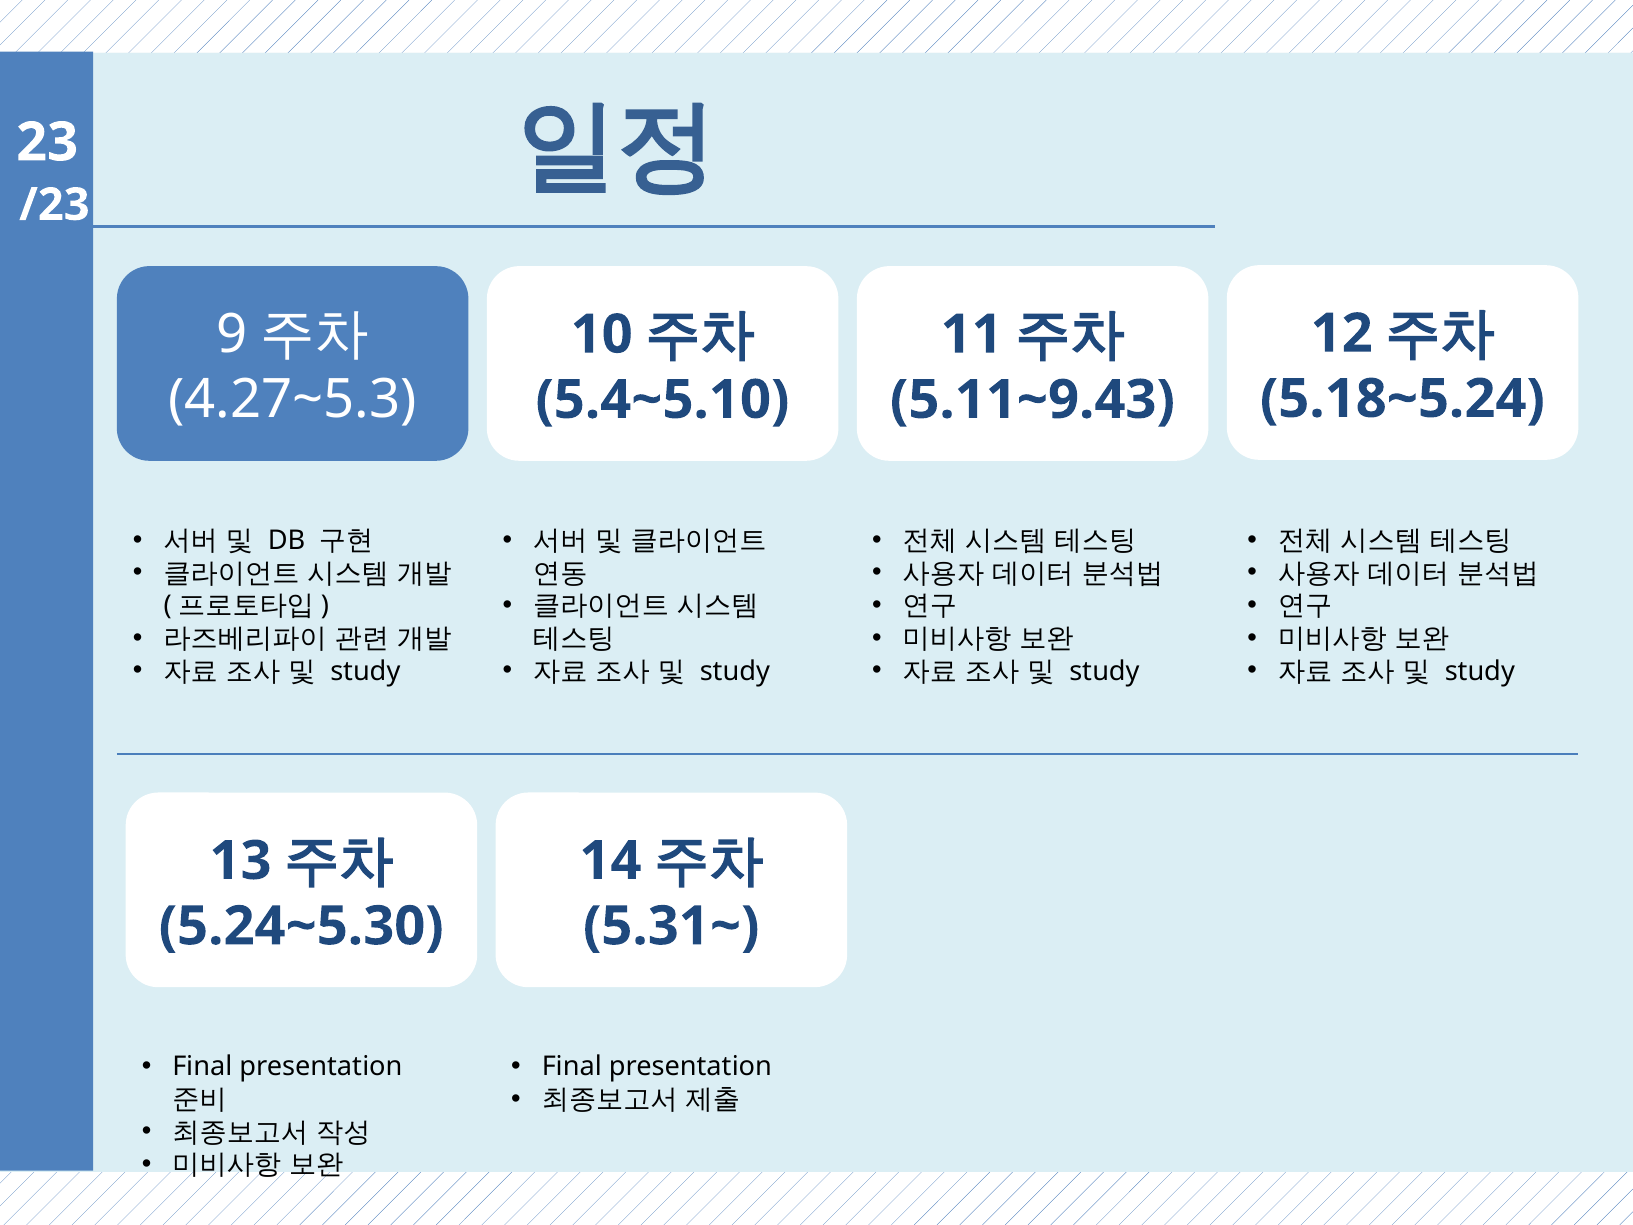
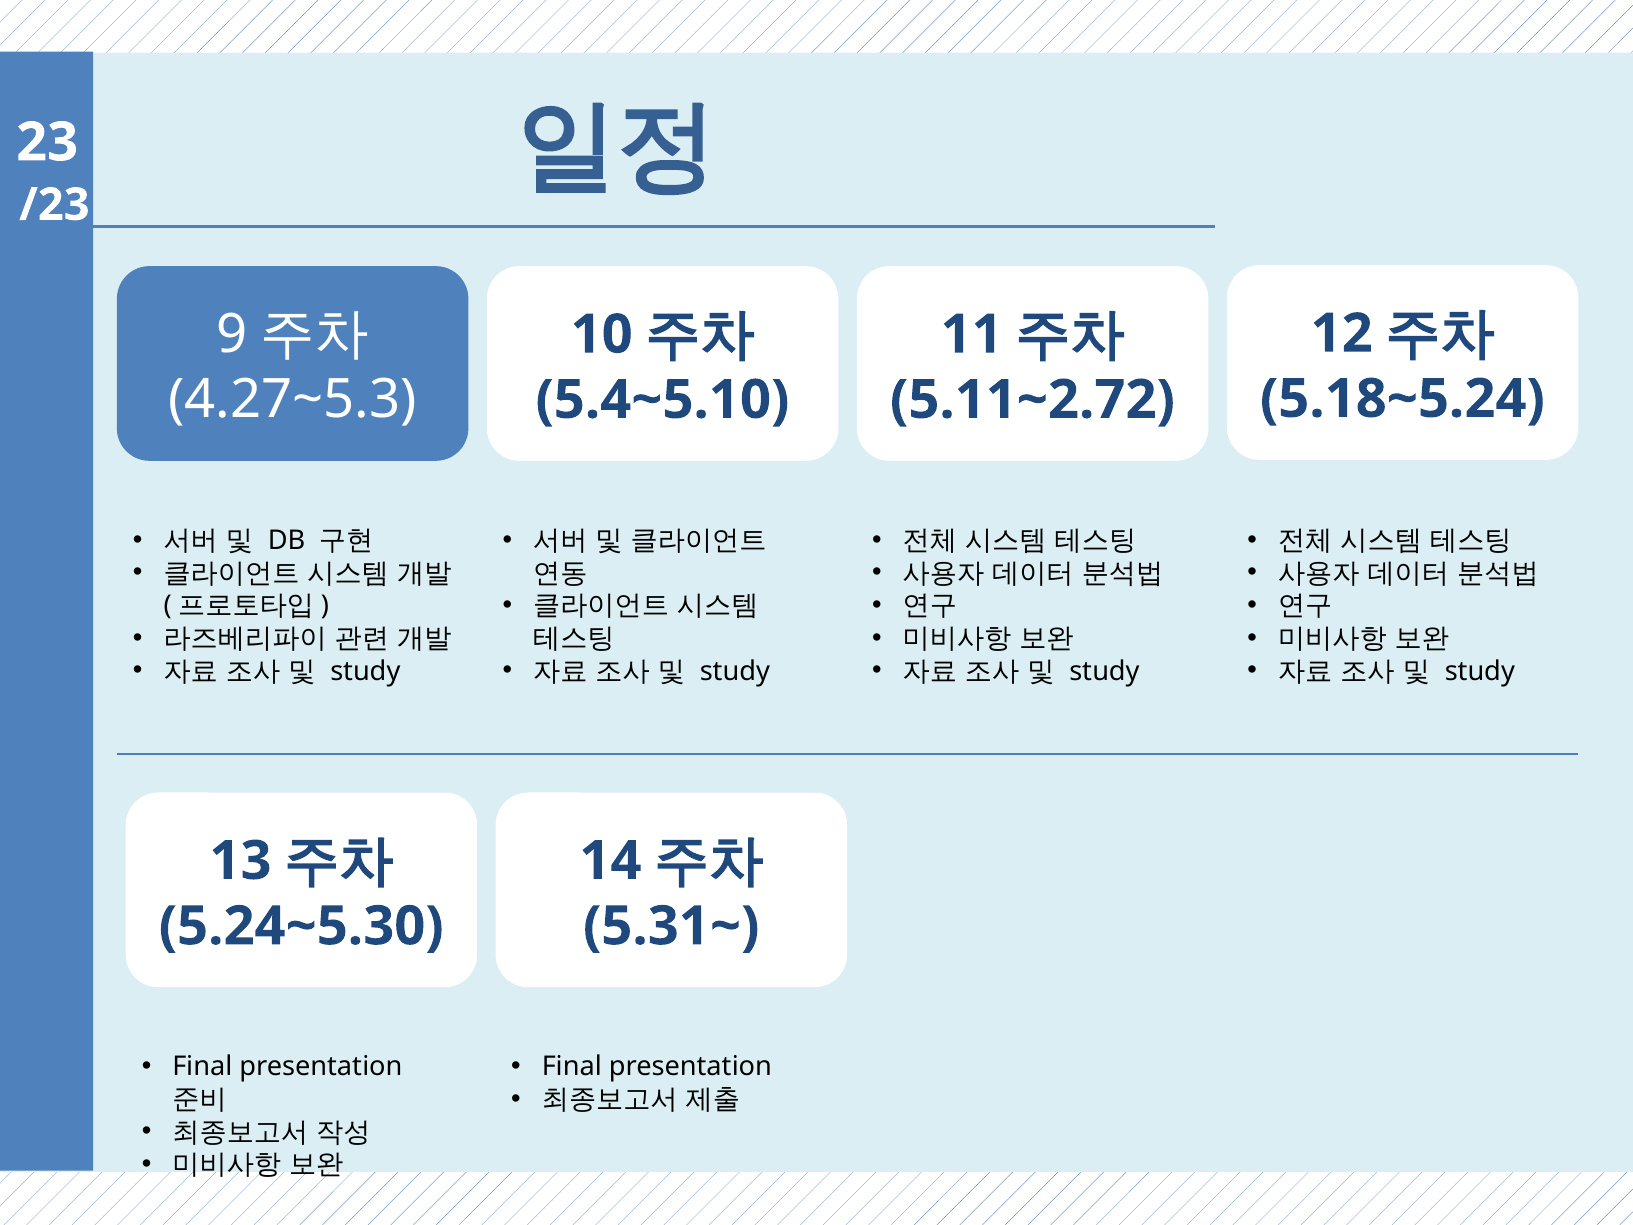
5.11~9.43: 5.11~9.43 -> 5.11~2.72
